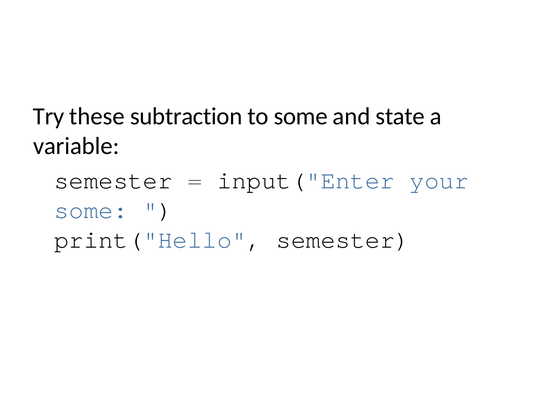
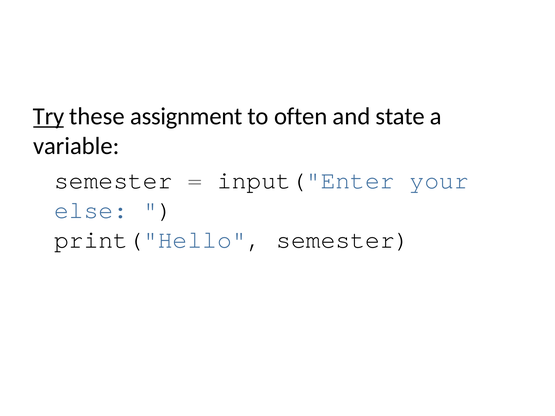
Try underline: none -> present
subtraction: subtraction -> assignment
to some: some -> often
some at (91, 210): some -> else
